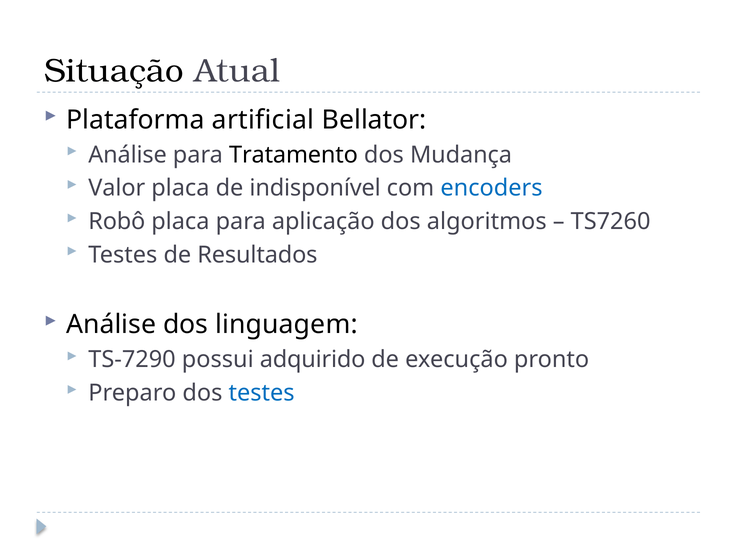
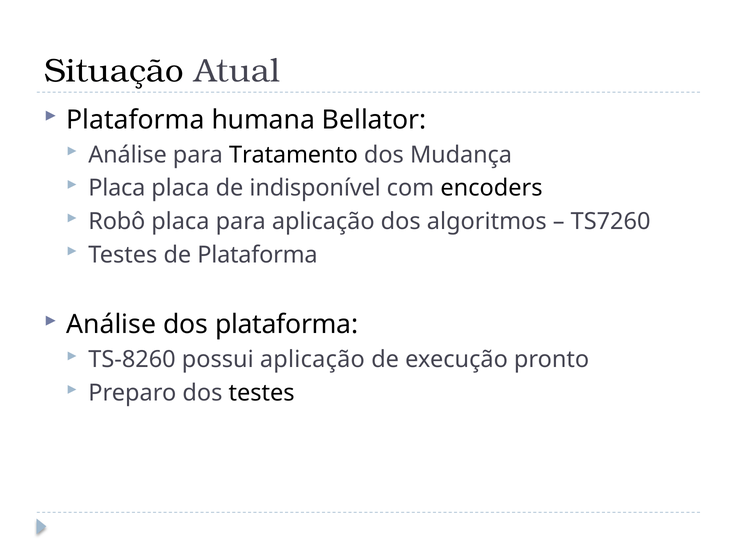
artificial: artificial -> humana
Valor at (117, 188): Valor -> Placa
encoders colour: blue -> black
de Resultados: Resultados -> Plataforma
dos linguagem: linguagem -> plataforma
TS-7290: TS-7290 -> TS-8260
possui adquirido: adquirido -> aplicação
testes at (262, 393) colour: blue -> black
